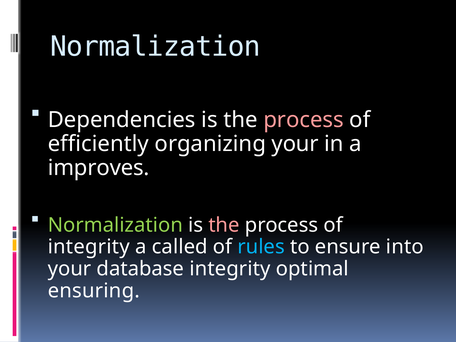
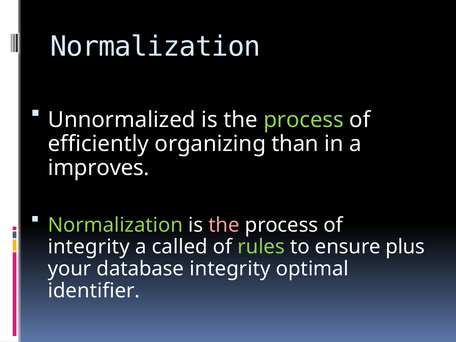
Dependencies: Dependencies -> Unnormalized
process at (304, 120) colour: pink -> light green
organizing your: your -> than
rules colour: light blue -> light green
into: into -> plus
ensuring: ensuring -> identifier
